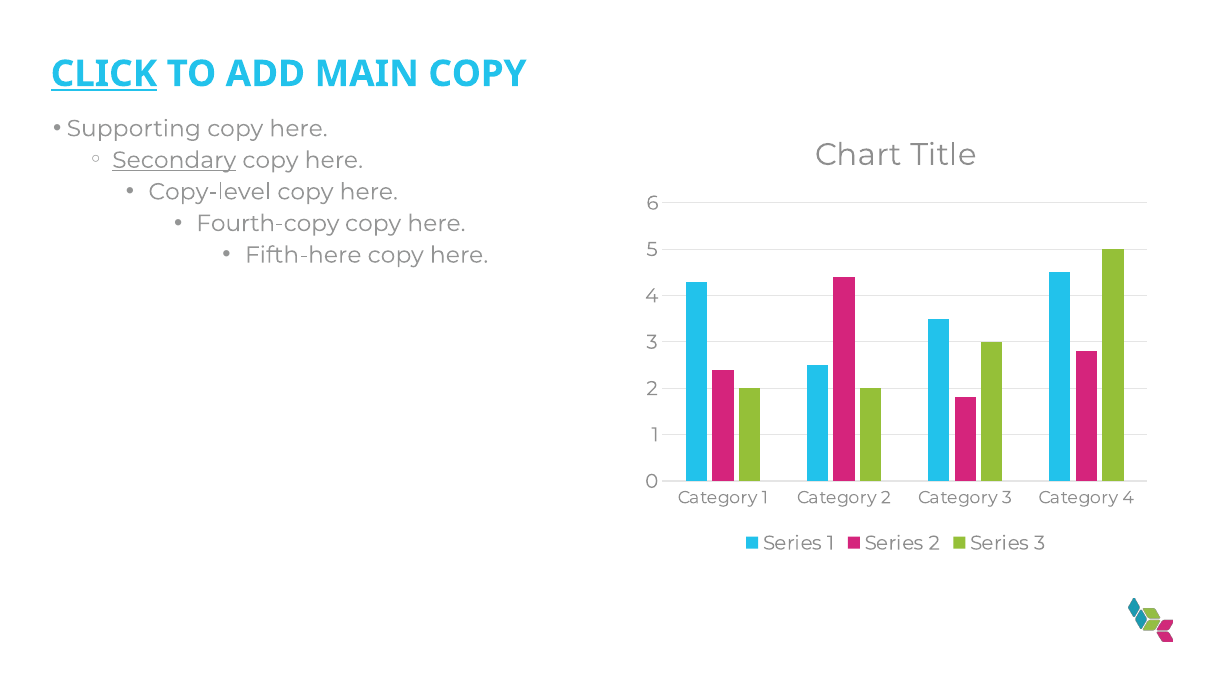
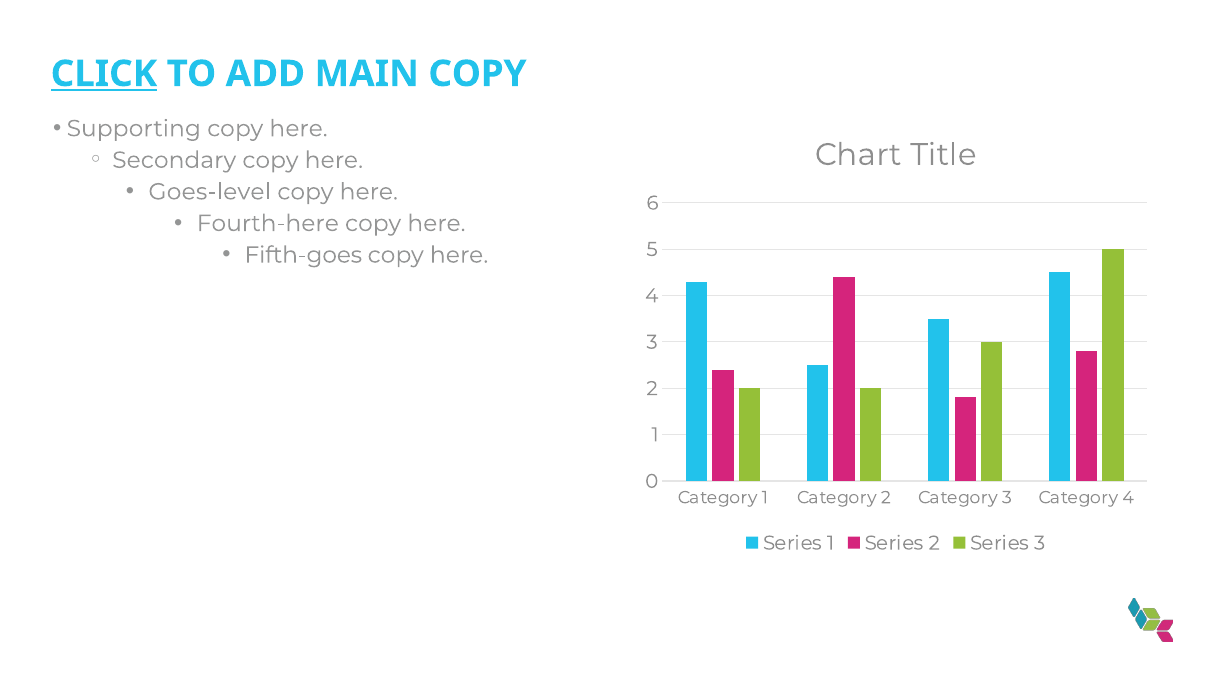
Secondary underline: present -> none
Copy-level: Copy-level -> Goes-level
Fourth-copy: Fourth-copy -> Fourth-here
Fifth-here: Fifth-here -> Fifth-goes
